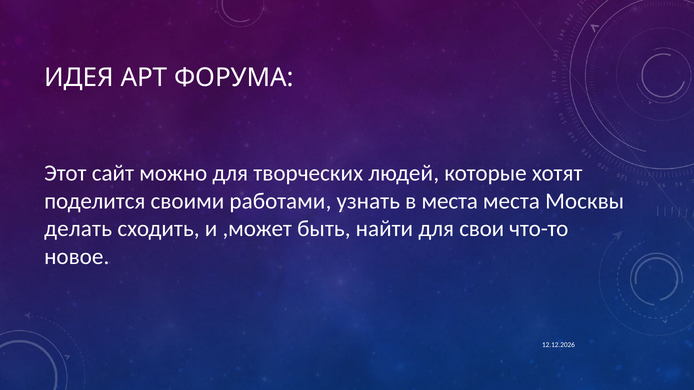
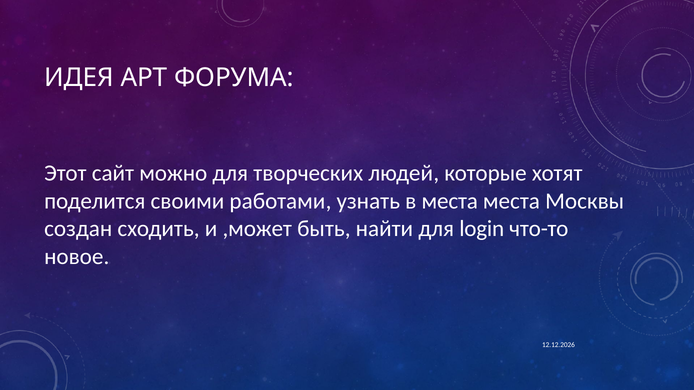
делать: делать -> создан
свои: свои -> login
